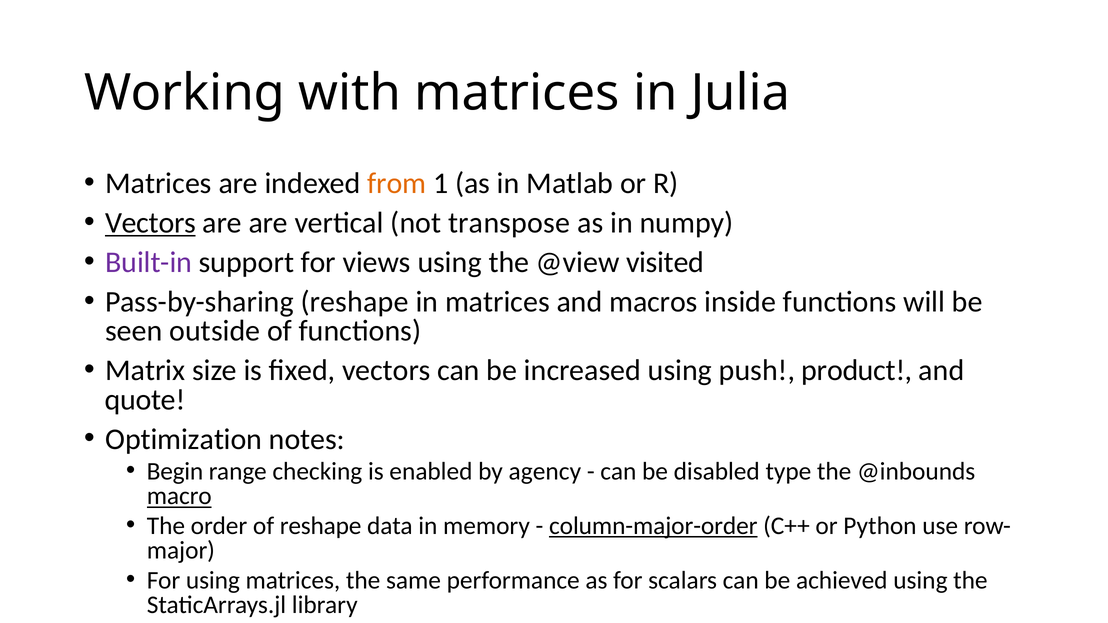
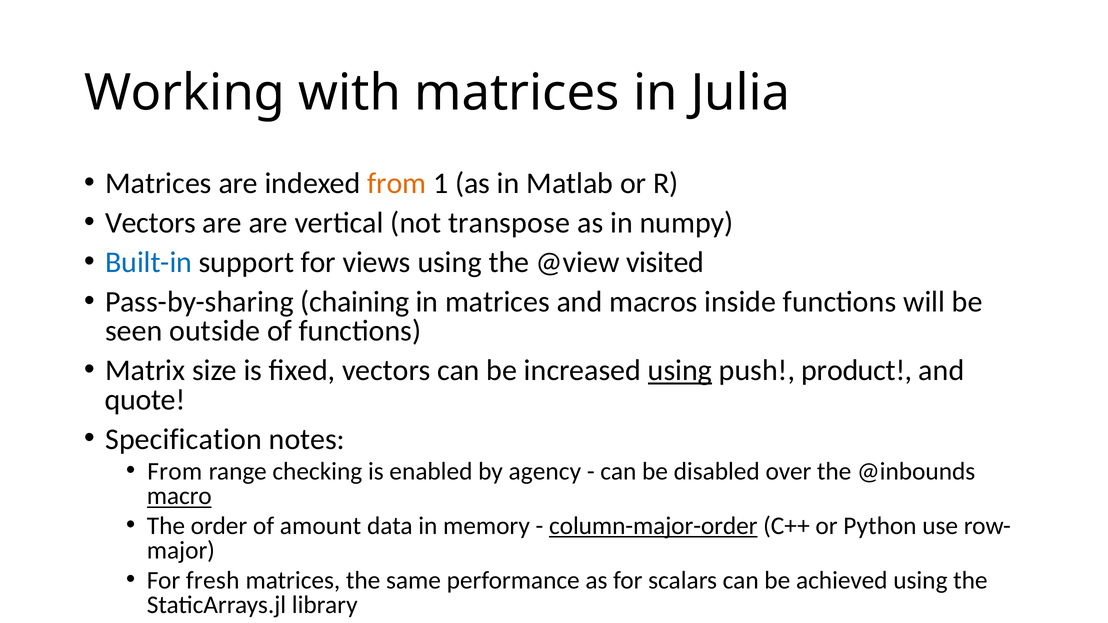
Vectors at (151, 223) underline: present -> none
Built-in colour: purple -> blue
Pass-by-sharing reshape: reshape -> chaining
using at (680, 371) underline: none -> present
Optimization: Optimization -> Specification
Begin at (175, 472): Begin -> From
type: type -> over
of reshape: reshape -> amount
For using: using -> fresh
